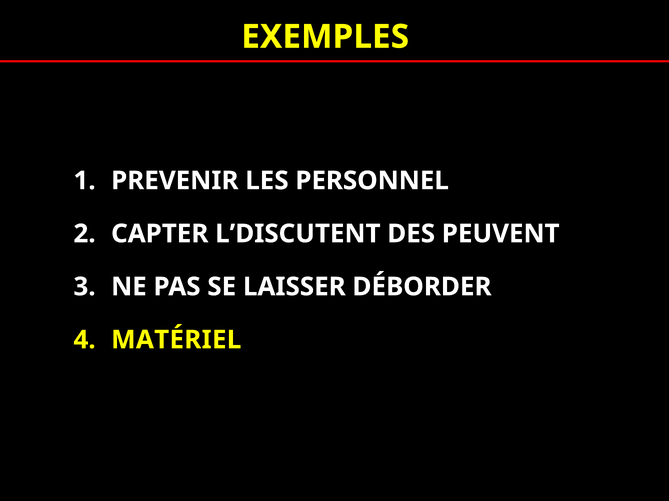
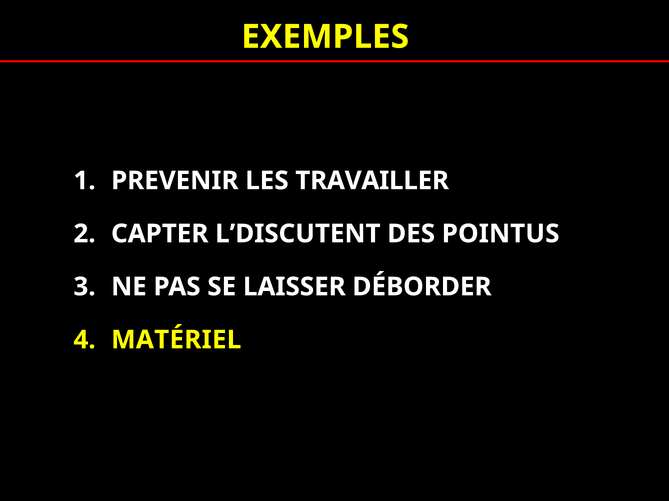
PERSONNEL: PERSONNEL -> TRAVAILLER
PEUVENT: PEUVENT -> POINTUS
